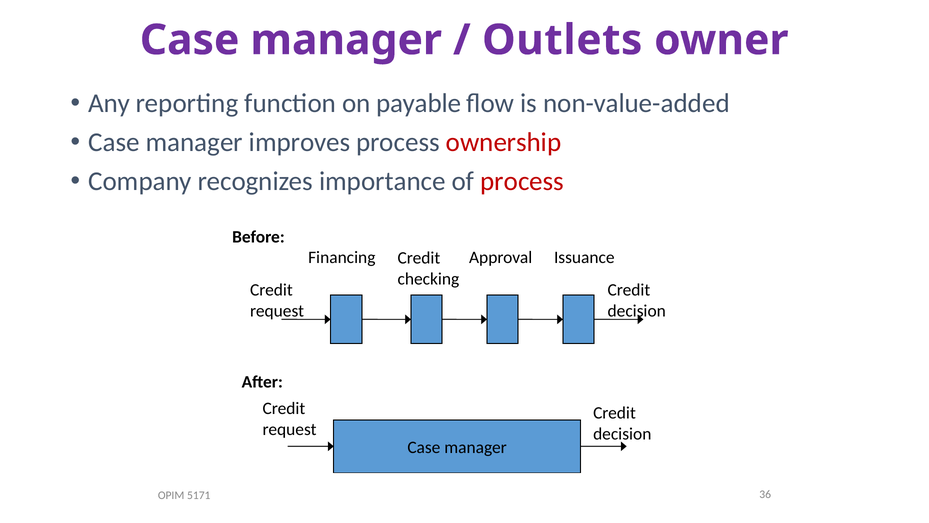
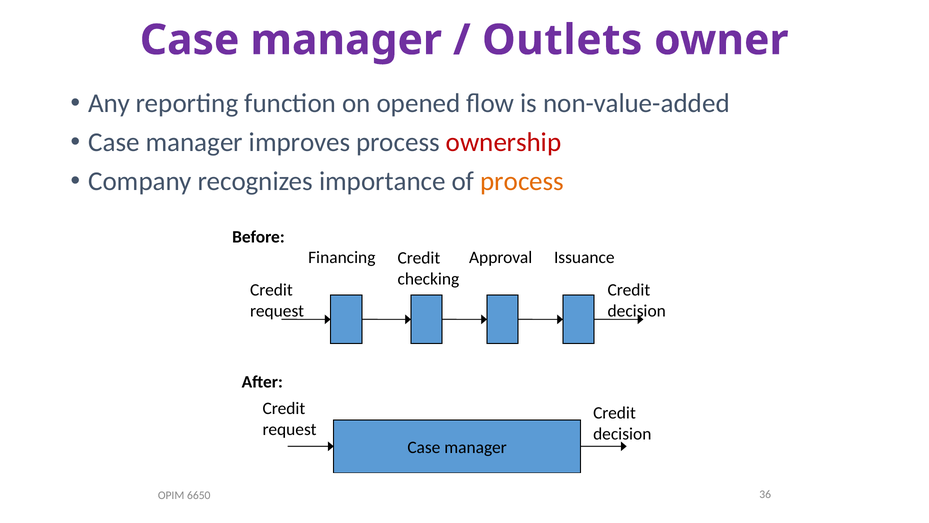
payable: payable -> opened
process at (522, 181) colour: red -> orange
5171: 5171 -> 6650
